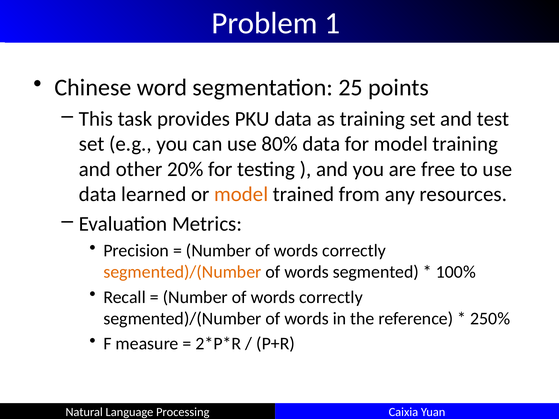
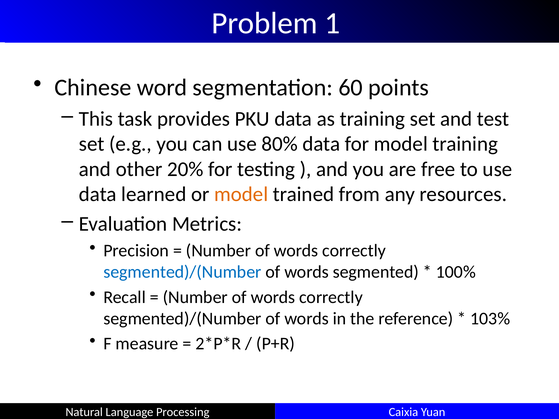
25: 25 -> 60
segmented)/(Number at (182, 272) colour: orange -> blue
250%: 250% -> 103%
